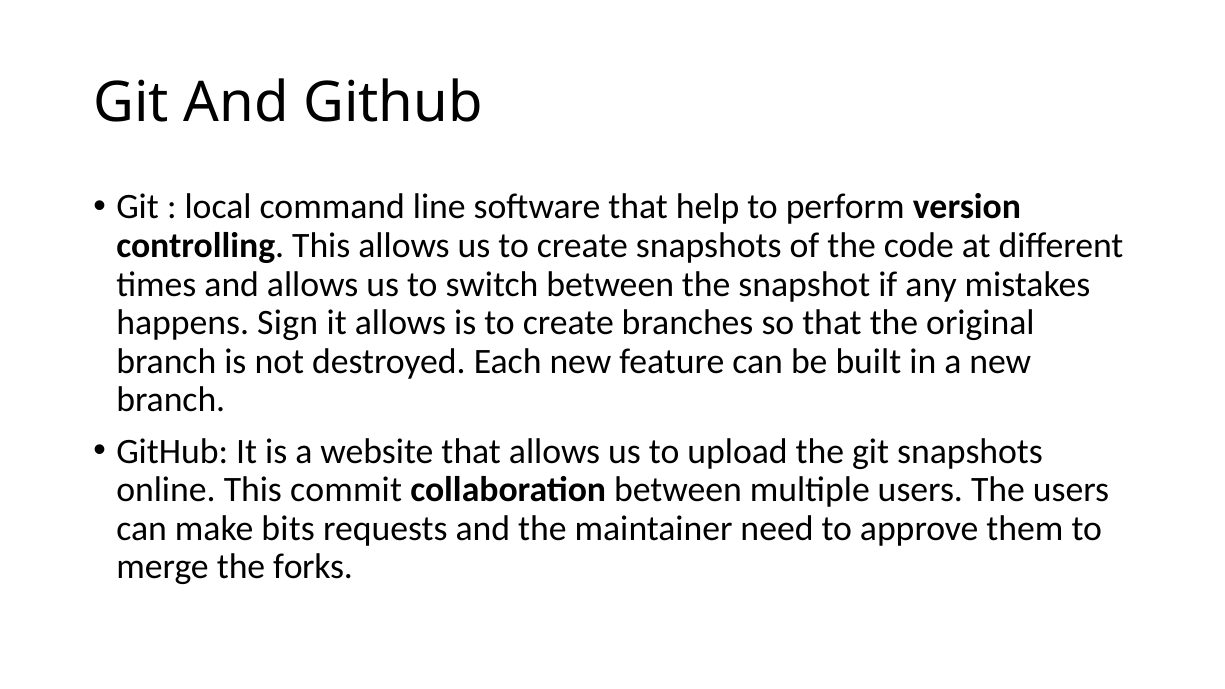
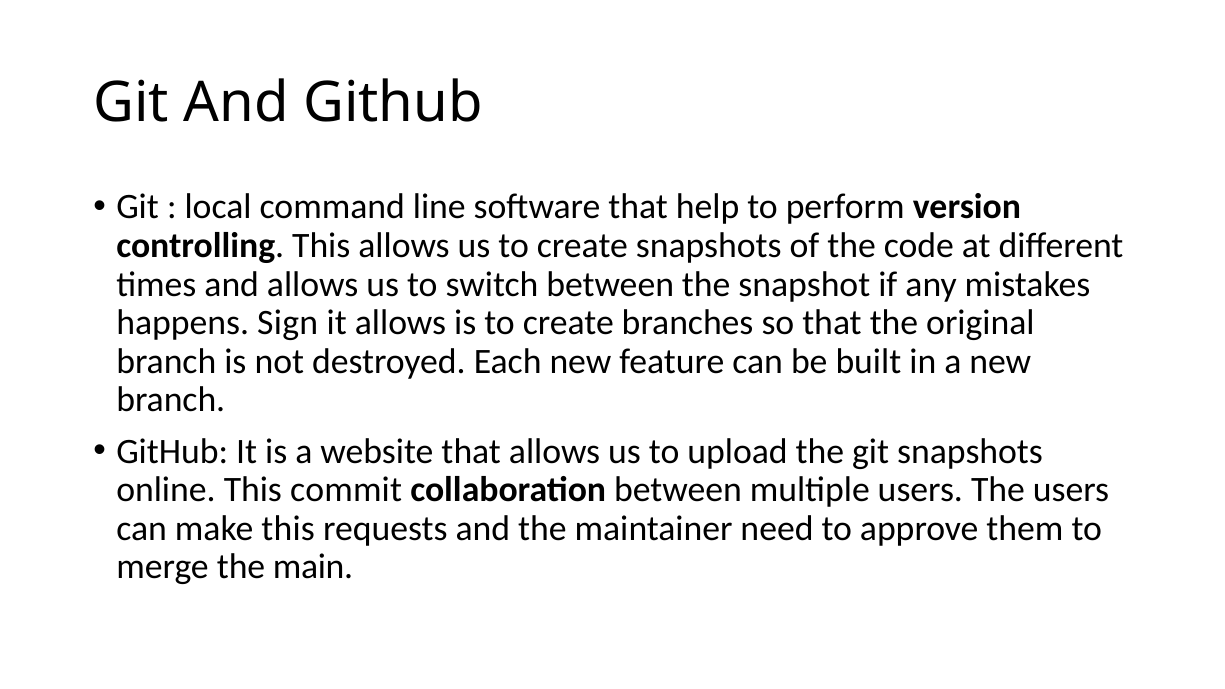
make bits: bits -> this
forks: forks -> main
